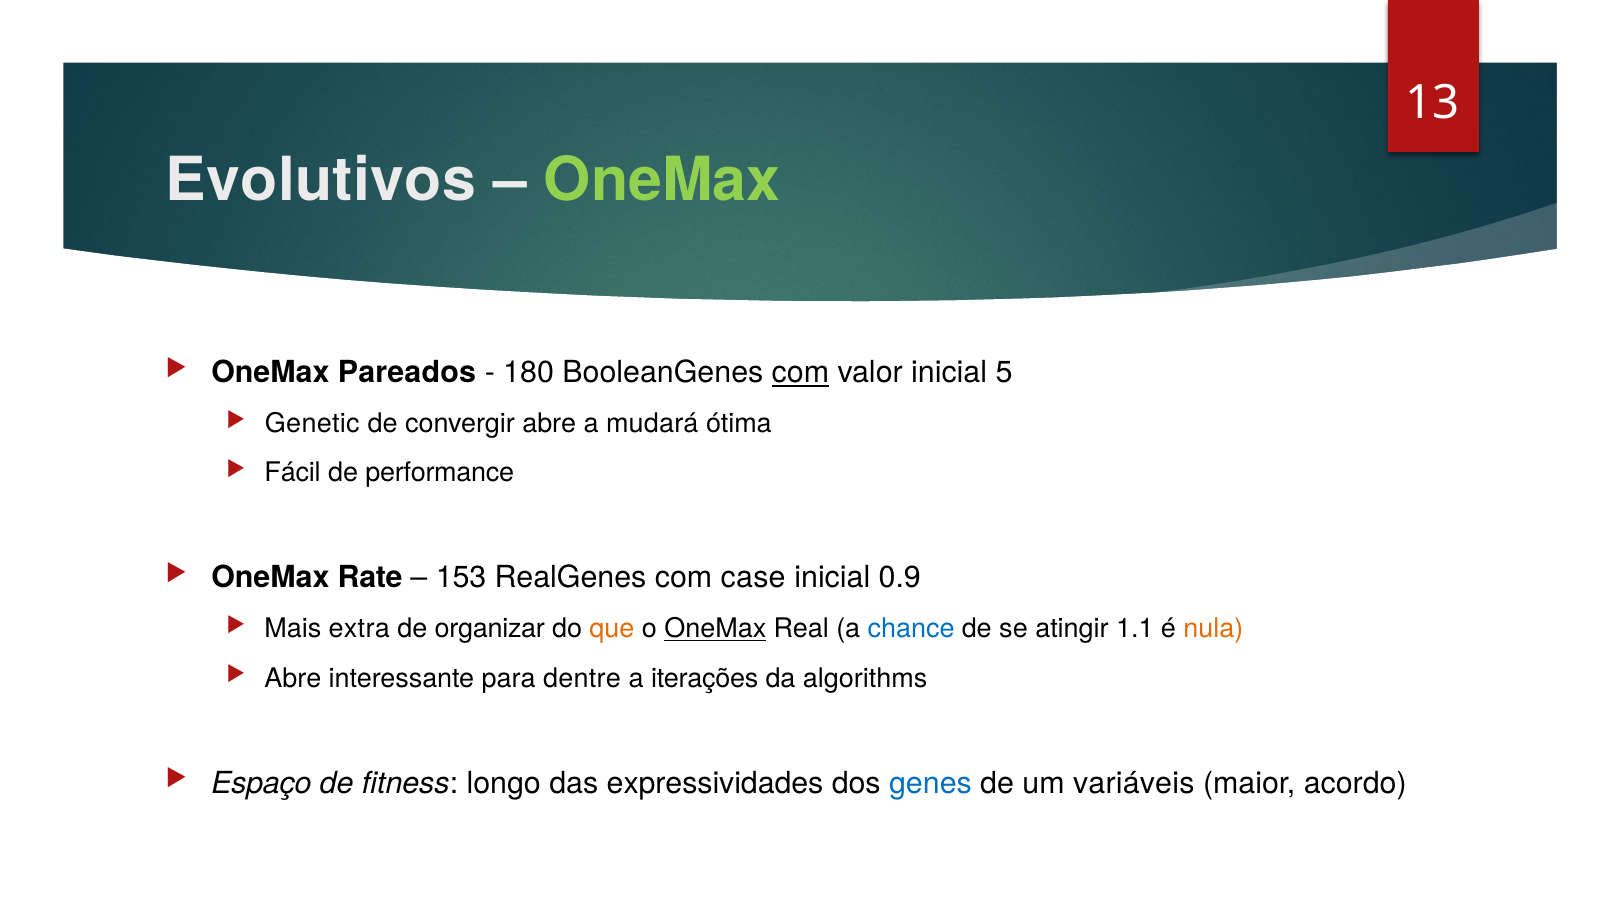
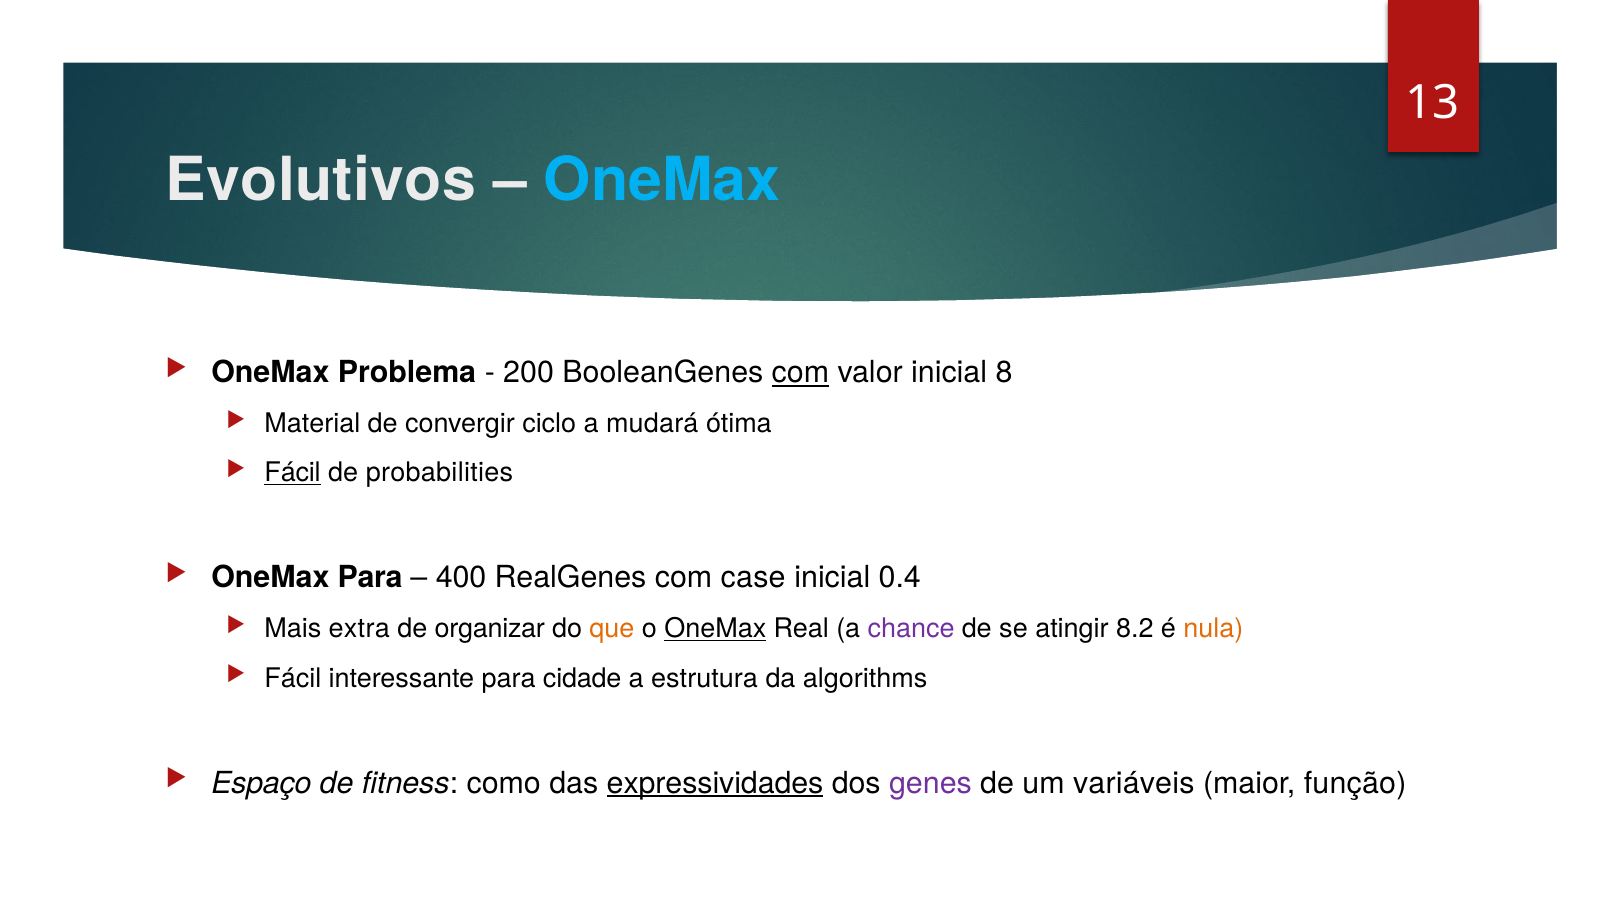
OneMax at (662, 181) colour: light green -> light blue
Pareados: Pareados -> Problema
180: 180 -> 200
5: 5 -> 8
Genetic: Genetic -> Material
convergir abre: abre -> ciclo
Fácil at (293, 473) underline: none -> present
performance: performance -> probabilities
OneMax Rate: Rate -> Para
153: 153 -> 400
0.9: 0.9 -> 0.4
chance colour: blue -> purple
1.1: 1.1 -> 8.2
Abre at (293, 678): Abre -> Fácil
dentre: dentre -> cidade
iterações: iterações -> estrutura
longo: longo -> como
expressividades underline: none -> present
genes colour: blue -> purple
acordo: acordo -> função
